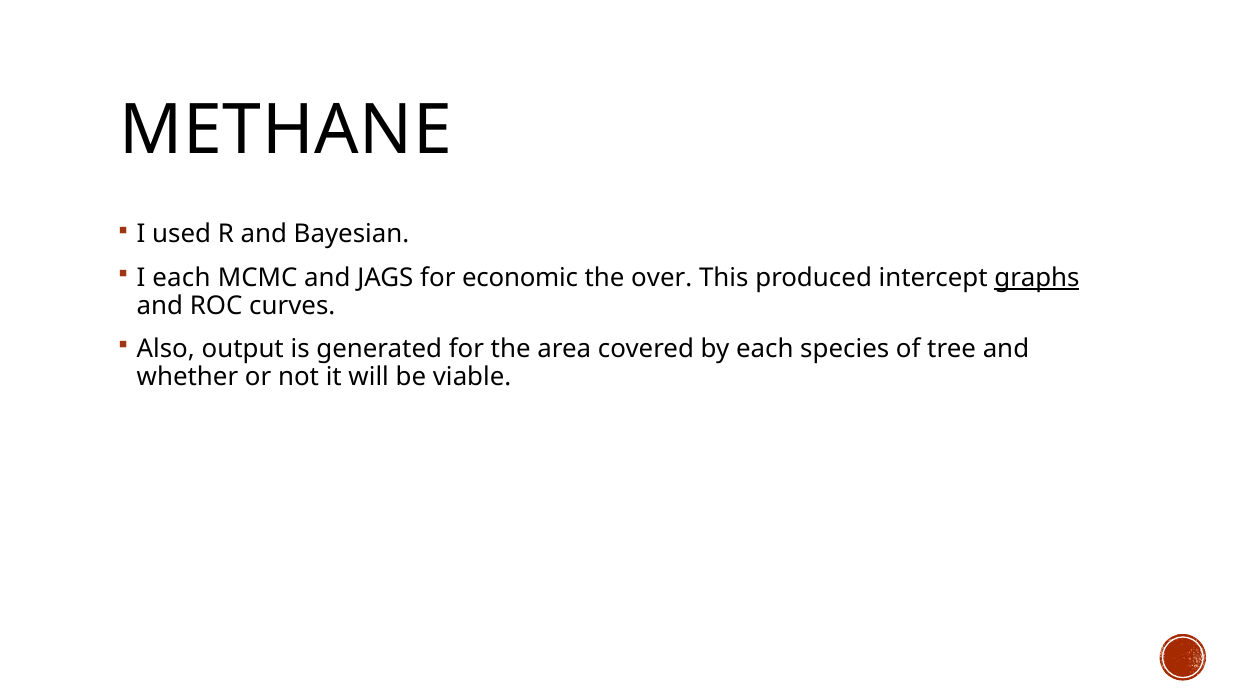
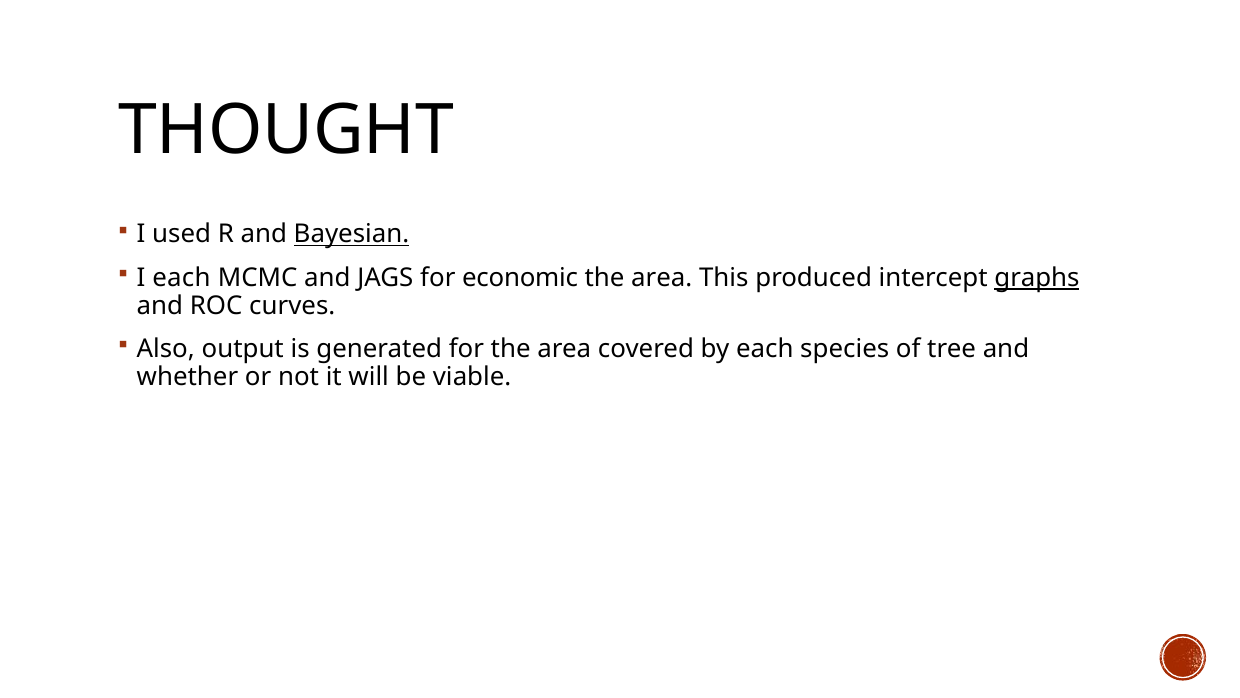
METHANE: METHANE -> THOUGHT
Bayesian underline: none -> present
over at (662, 278): over -> area
